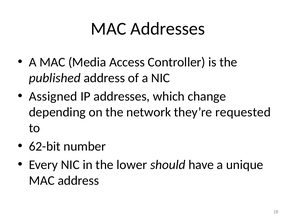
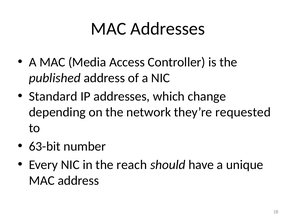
Assigned: Assigned -> Standard
62-bit: 62-bit -> 63-bit
lower: lower -> reach
